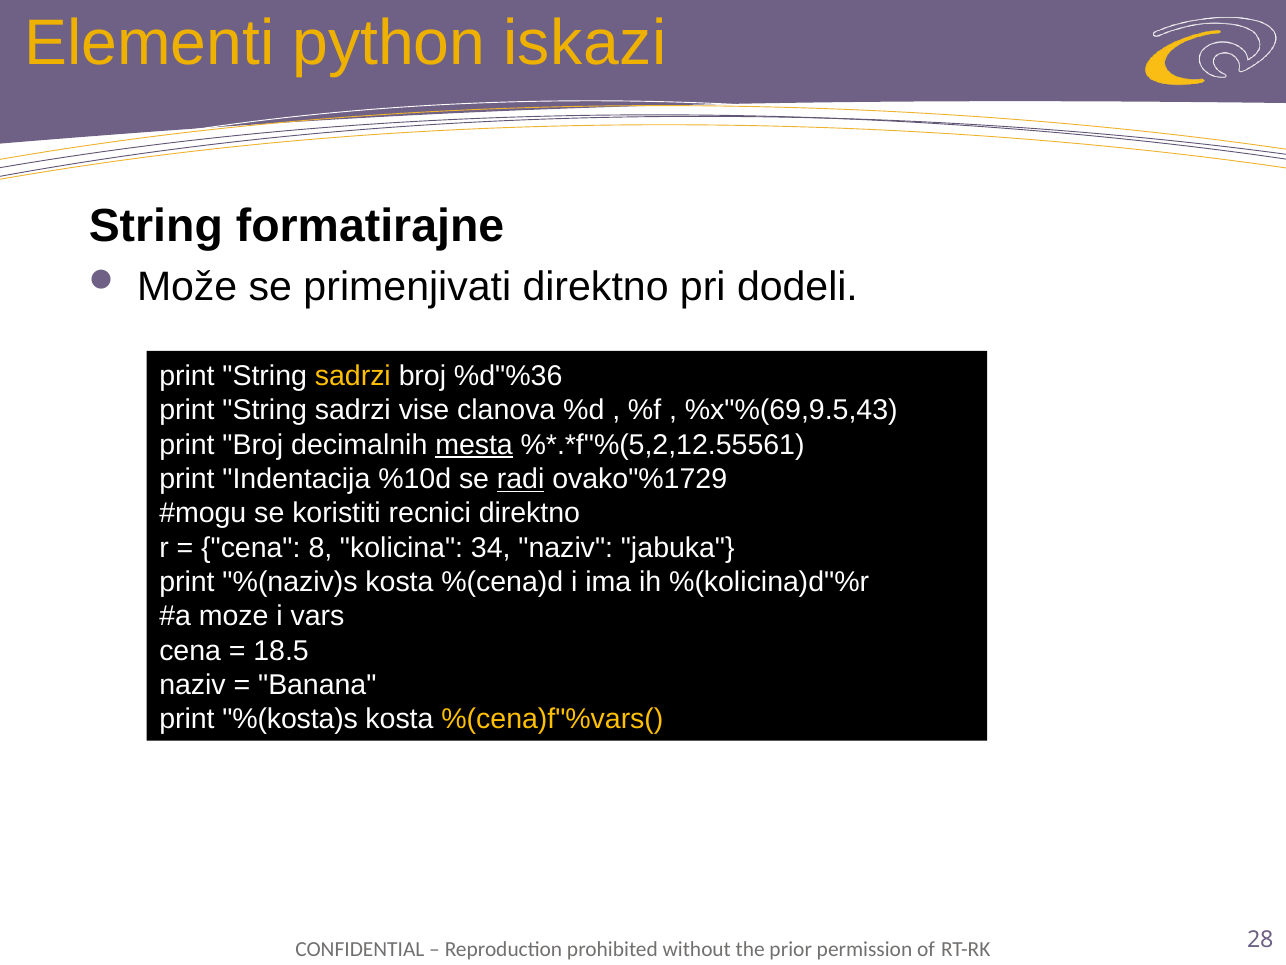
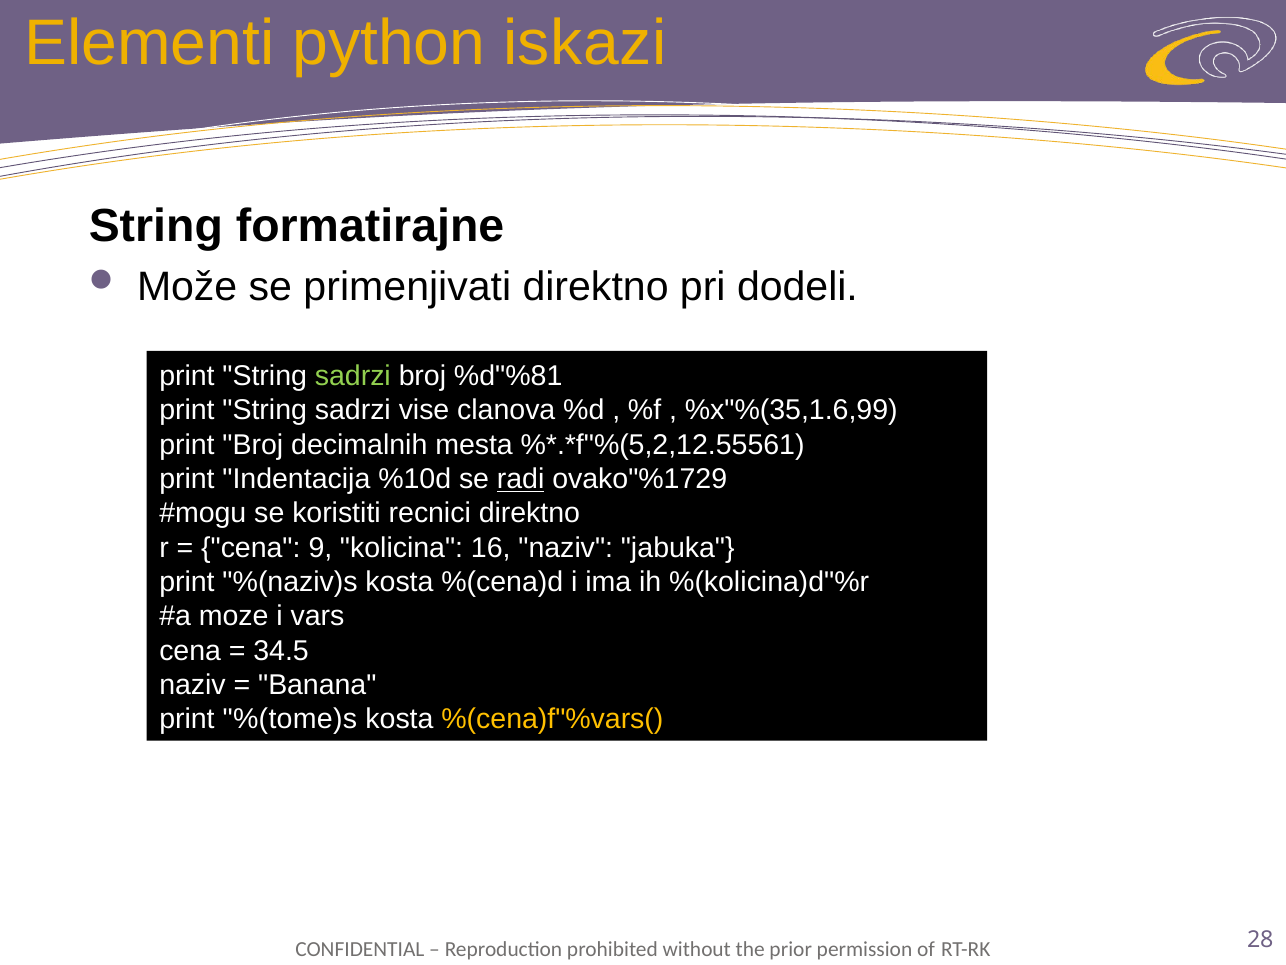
sadrzi at (353, 376) colour: yellow -> light green
%d"%36: %d"%36 -> %d"%81
%x"%(69,9.5,43: %x"%(69,9.5,43 -> %x"%(35,1.6,99
mesta underline: present -> none
8: 8 -> 9
34: 34 -> 16
18.5: 18.5 -> 34.5
%(kosta)s: %(kosta)s -> %(tome)s
